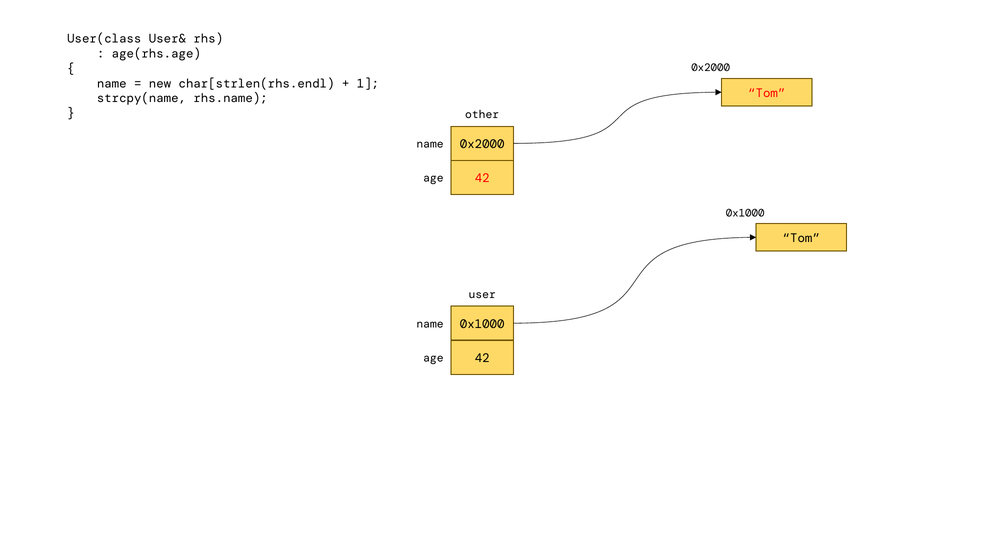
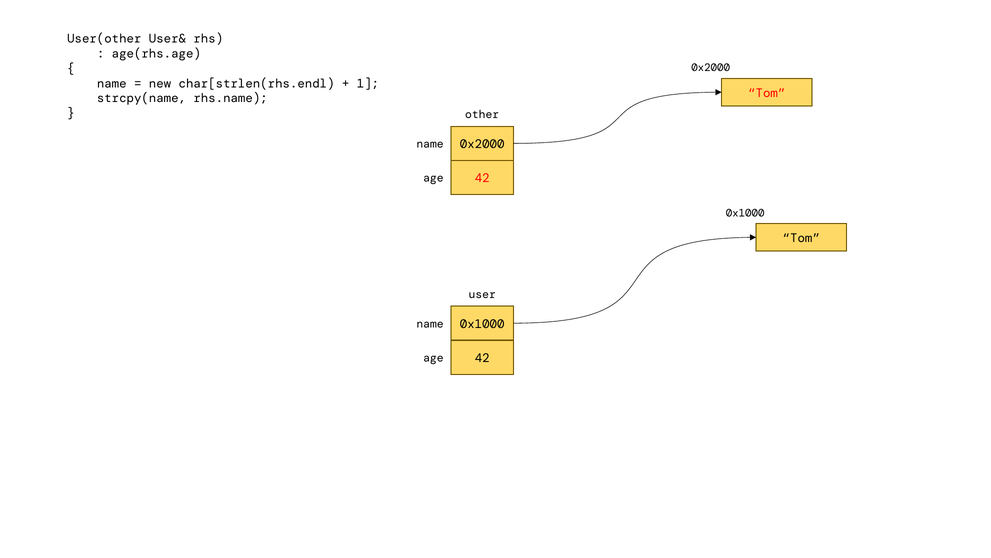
User(class: User(class -> User(other
